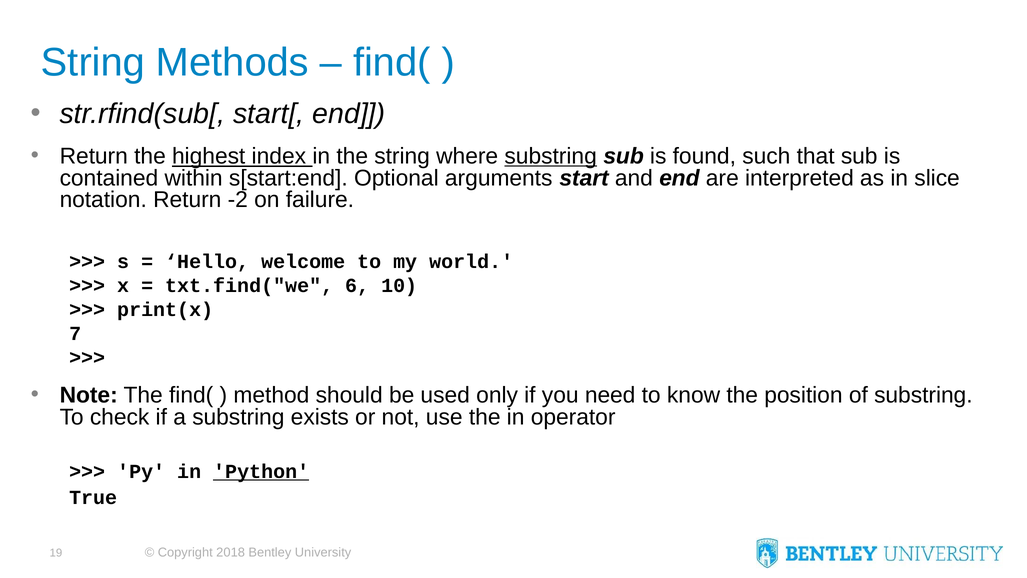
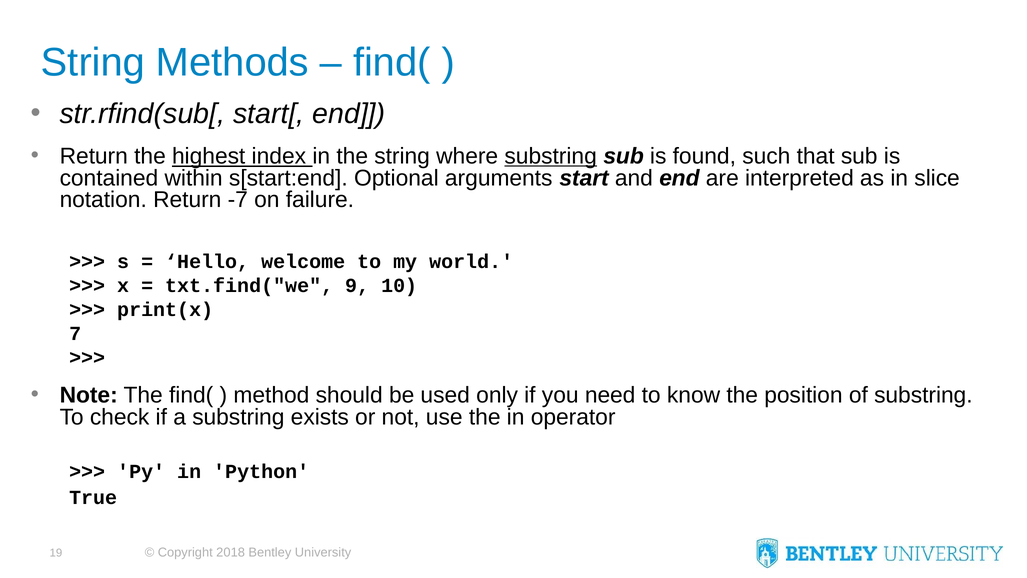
-2: -2 -> -7
6: 6 -> 9
Python underline: present -> none
